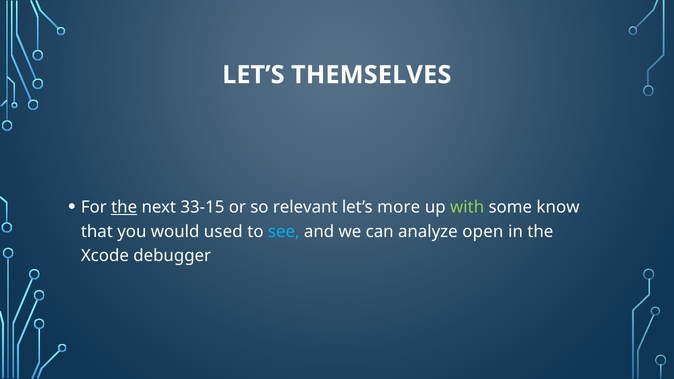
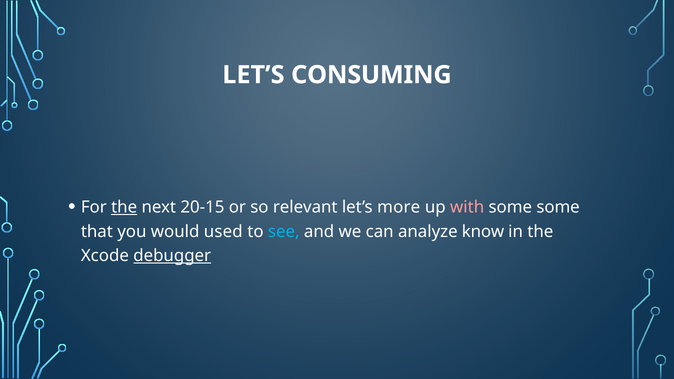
THEMSELVES: THEMSELVES -> CONSUMING
33-15: 33-15 -> 20-15
with colour: light green -> pink
some know: know -> some
open: open -> know
debugger underline: none -> present
